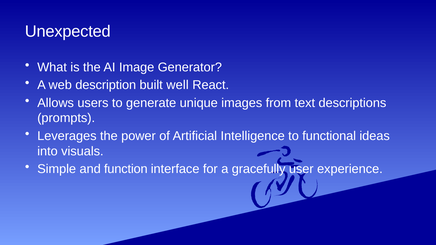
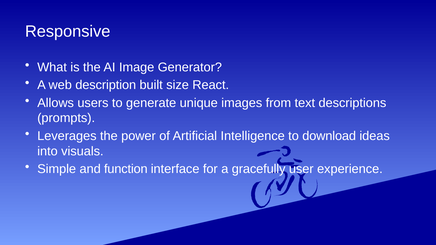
Unexpected: Unexpected -> Responsive
well: well -> size
functional: functional -> download
